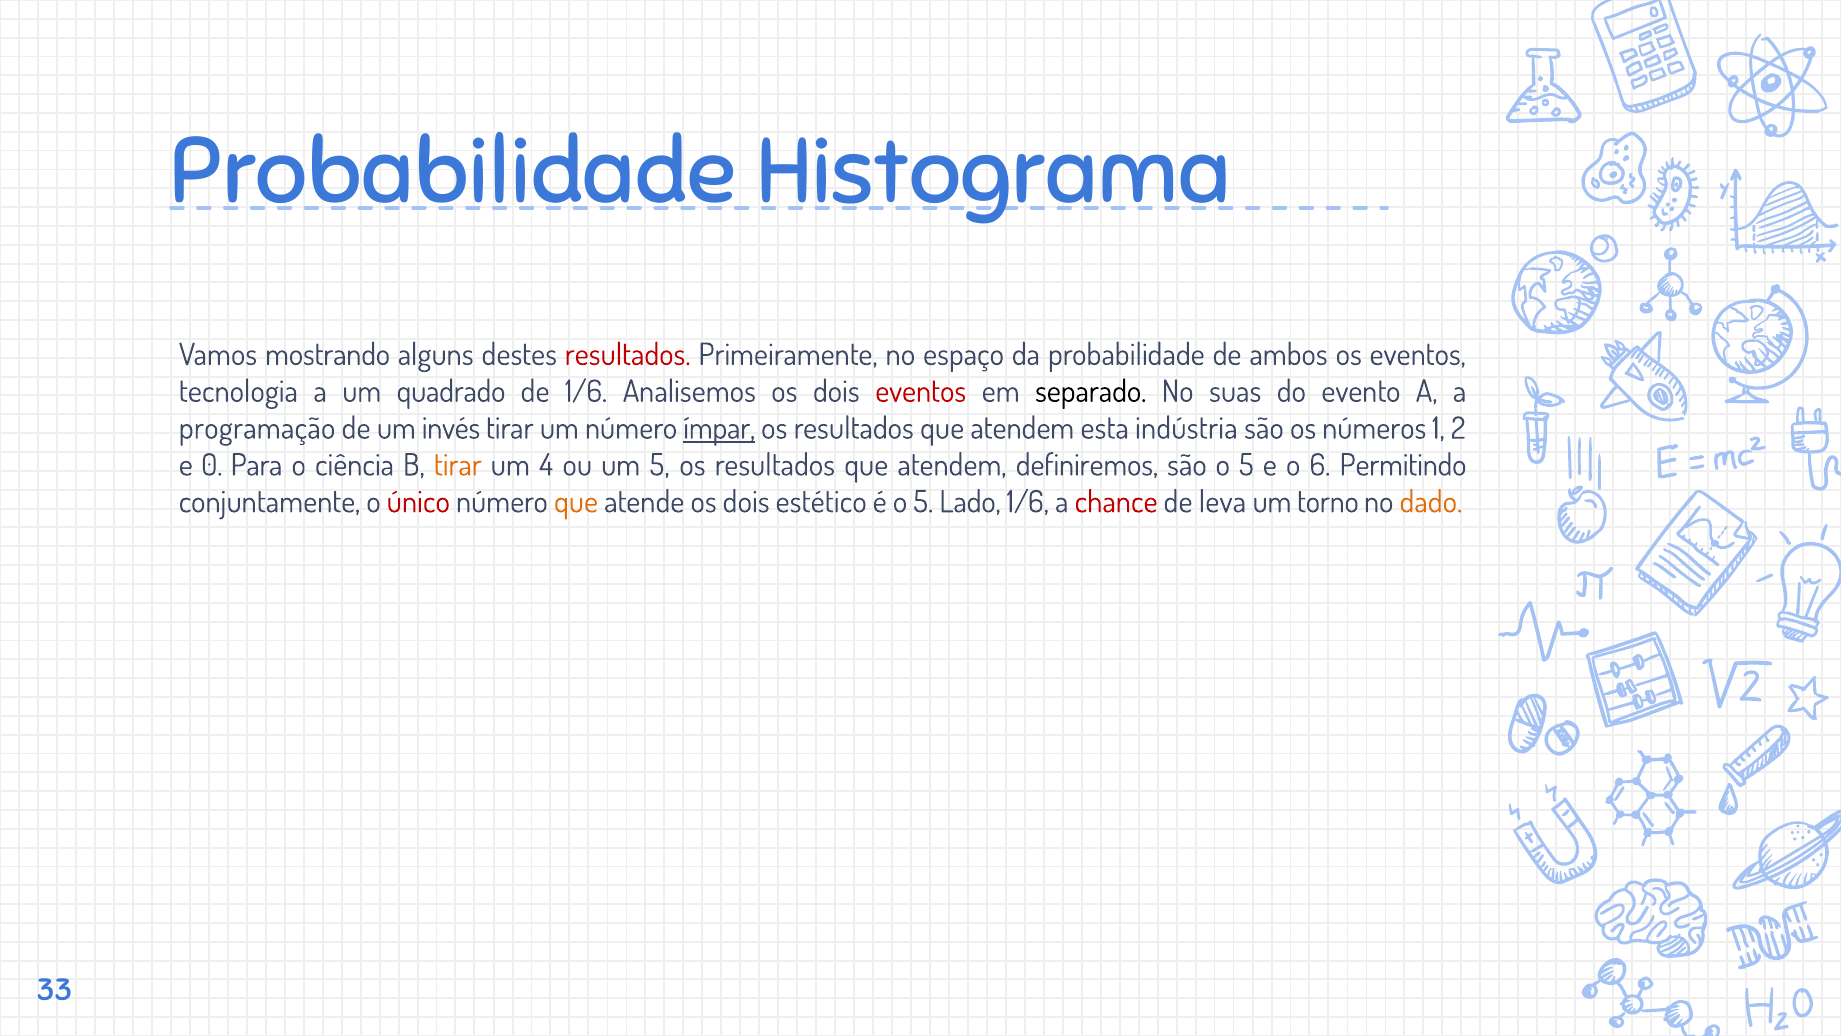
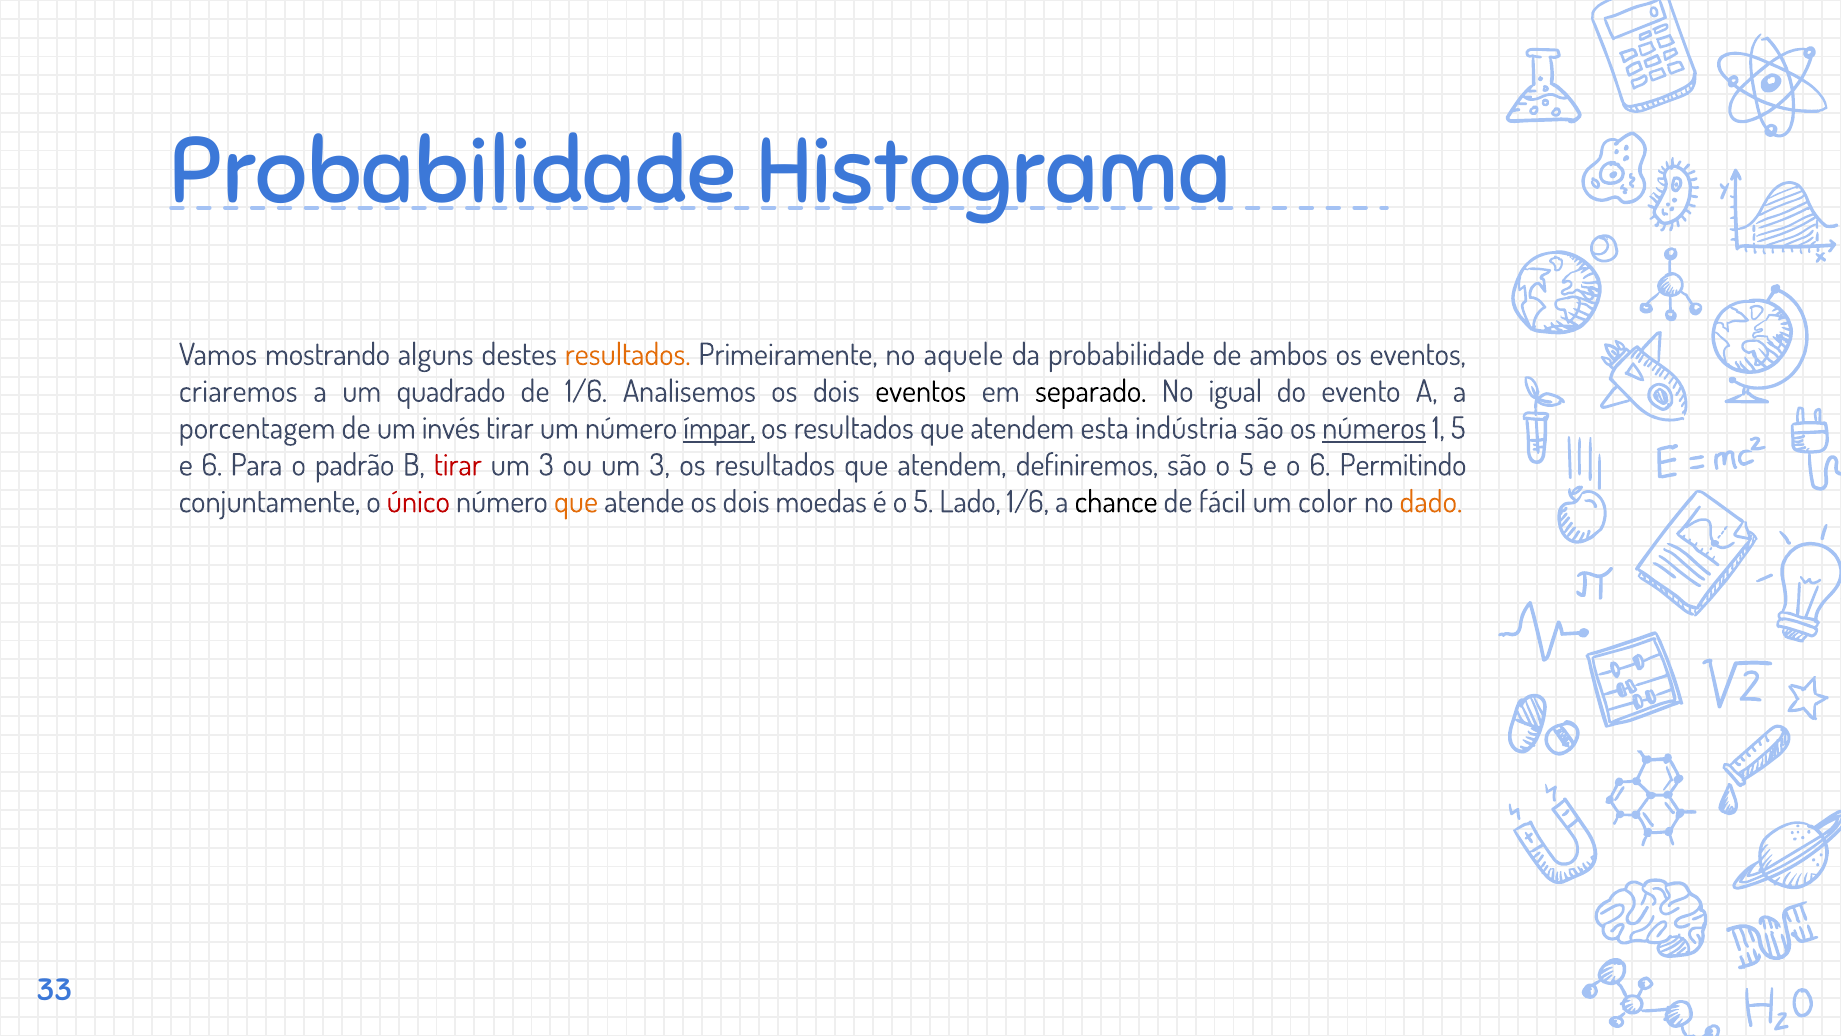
resultados at (628, 355) colour: red -> orange
espaço: espaço -> aquele
tecnologia: tecnologia -> criaremos
eventos at (921, 392) colour: red -> black
suas: suas -> igual
programação: programação -> porcentagem
números underline: none -> present
1 2: 2 -> 5
e 0: 0 -> 6
ciência: ciência -> padrão
tirar at (458, 465) colour: orange -> red
4 at (546, 465): 4 -> 3
ou um 5: 5 -> 3
estético: estético -> moedas
chance colour: red -> black
leva: leva -> fácil
torno: torno -> color
